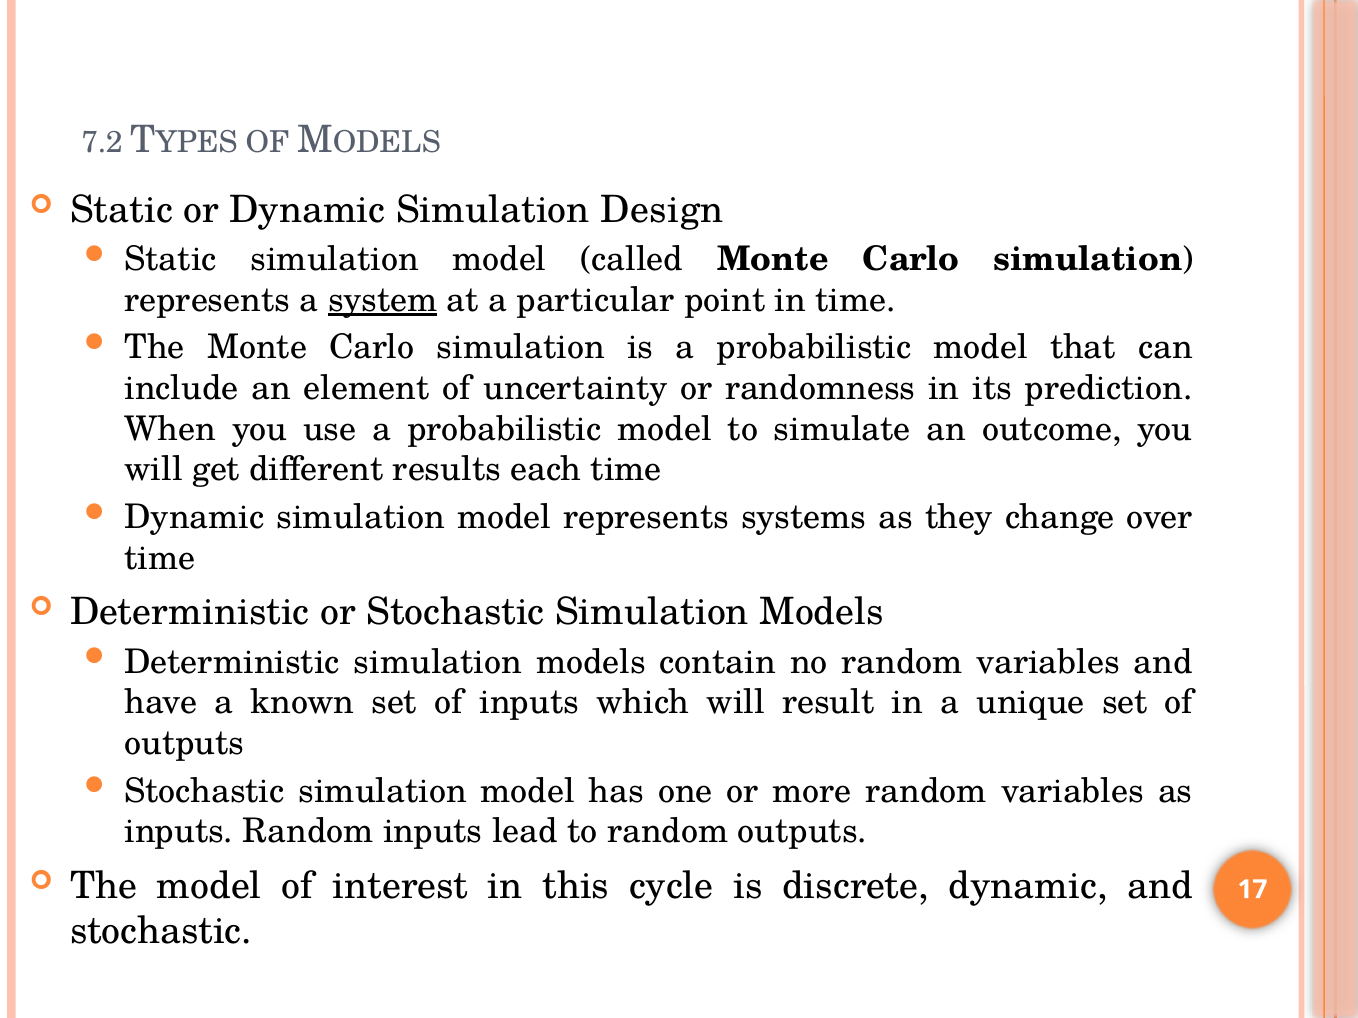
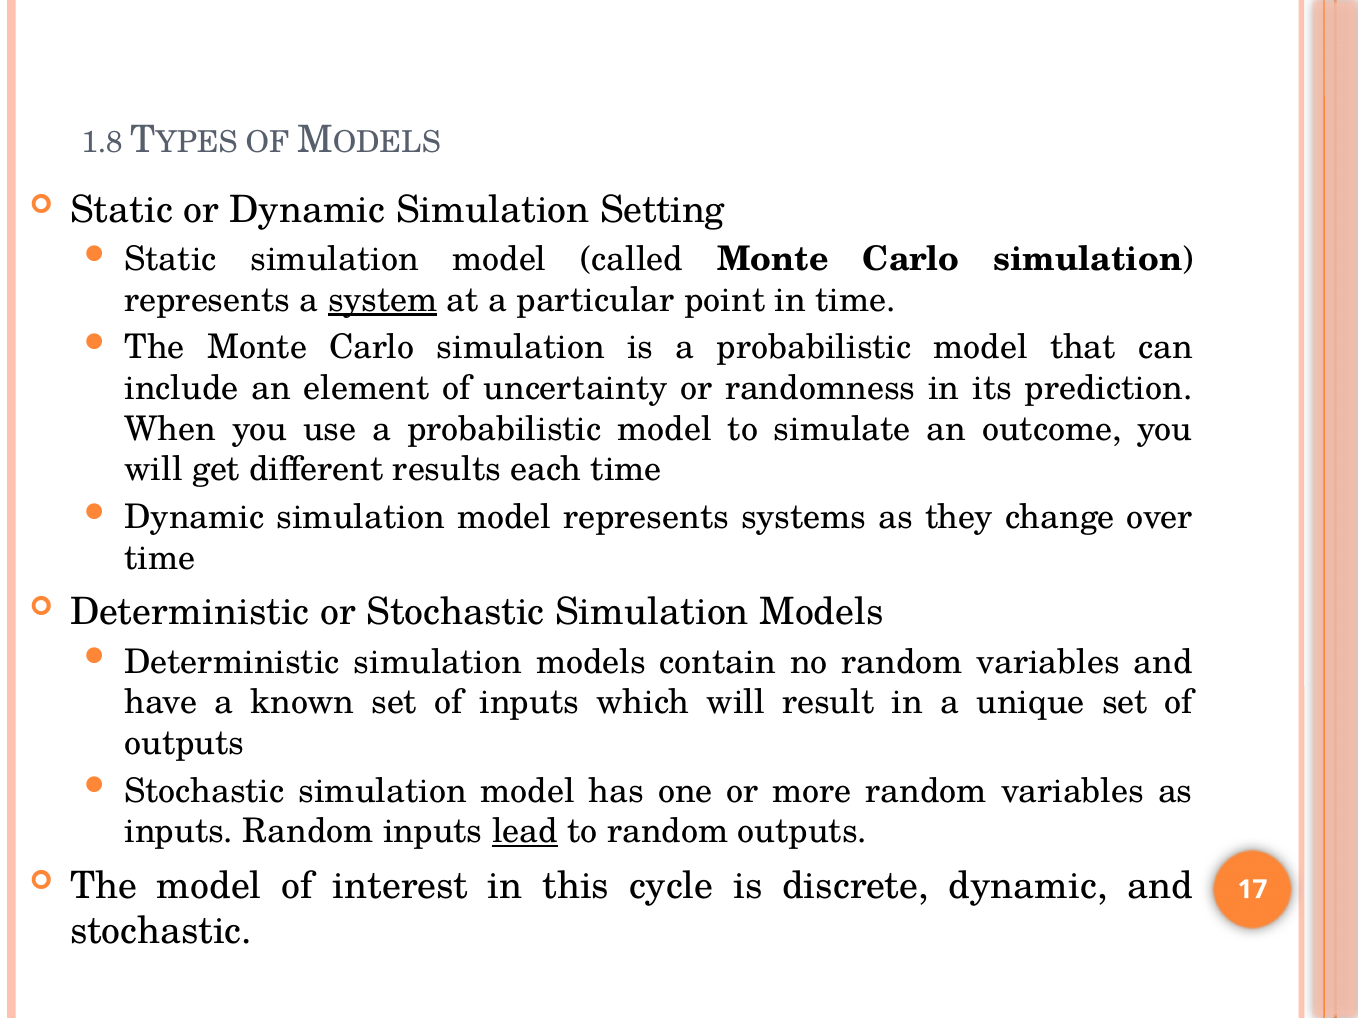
7.2: 7.2 -> 1.8
Design: Design -> Setting
lead underline: none -> present
